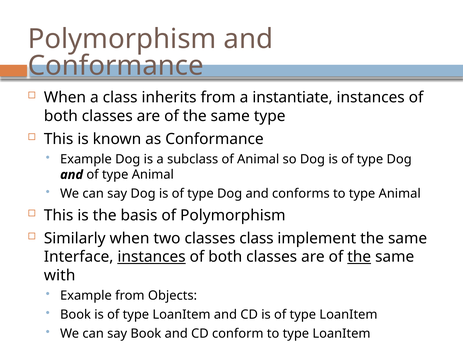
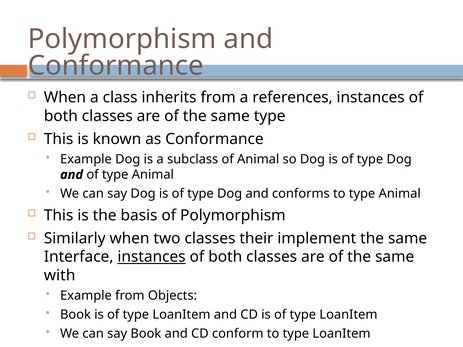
instantiate: instantiate -> references
classes class: class -> their
the at (359, 257) underline: present -> none
